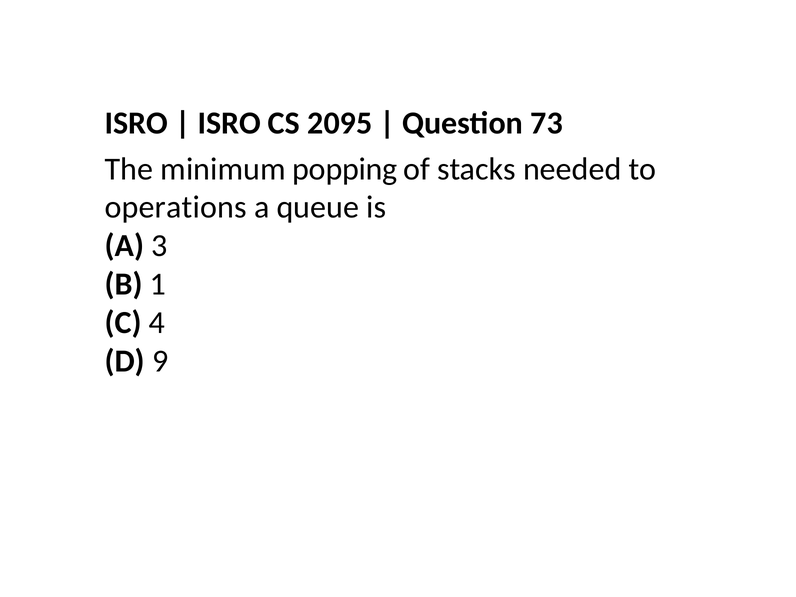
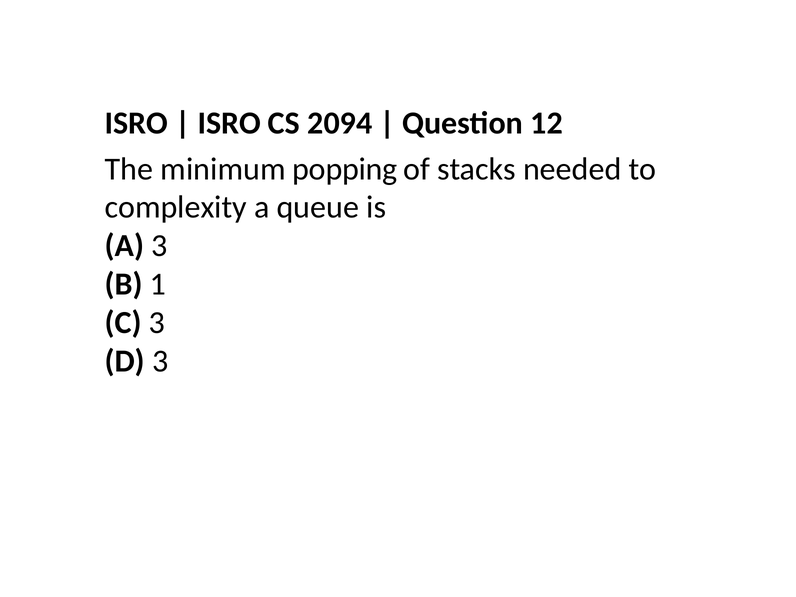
2095: 2095 -> 2094
73: 73 -> 12
operations: operations -> complexity
C 4: 4 -> 3
D 9: 9 -> 3
